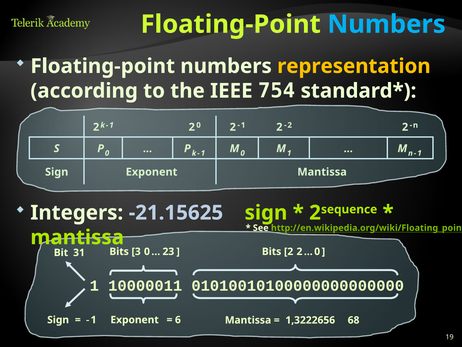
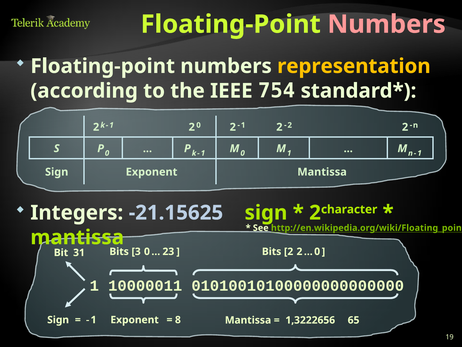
Numbers at (387, 24) colour: light blue -> pink
sequence: sequence -> character
6: 6 -> 8
68: 68 -> 65
